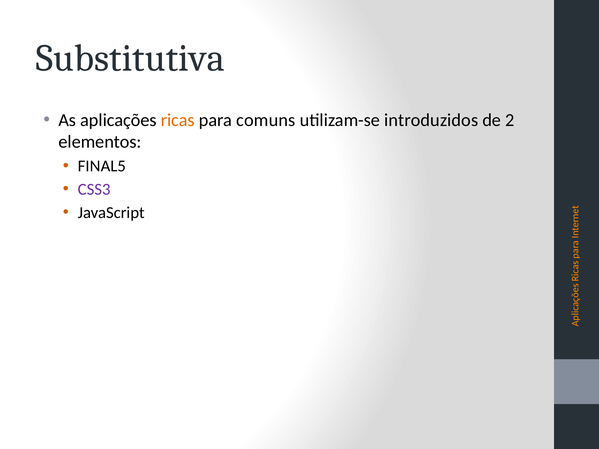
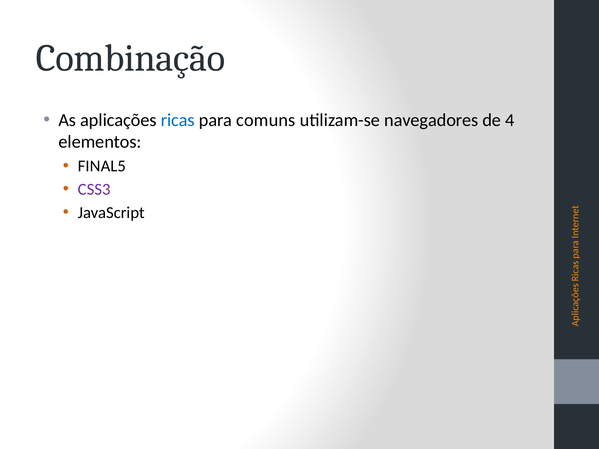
Substitutiva: Substitutiva -> Combinação
ricas colour: orange -> blue
introduzidos: introduzidos -> navegadores
2: 2 -> 4
